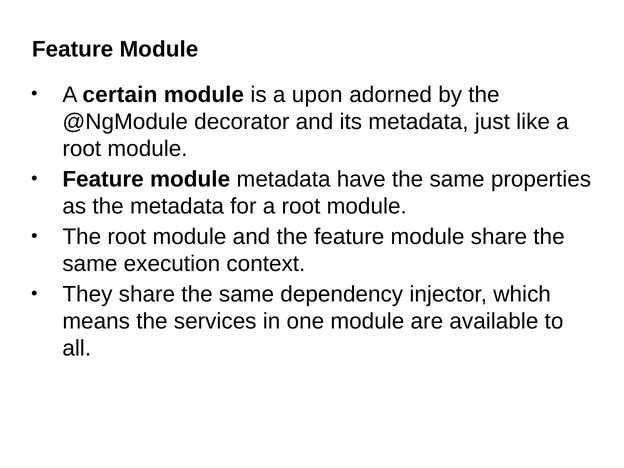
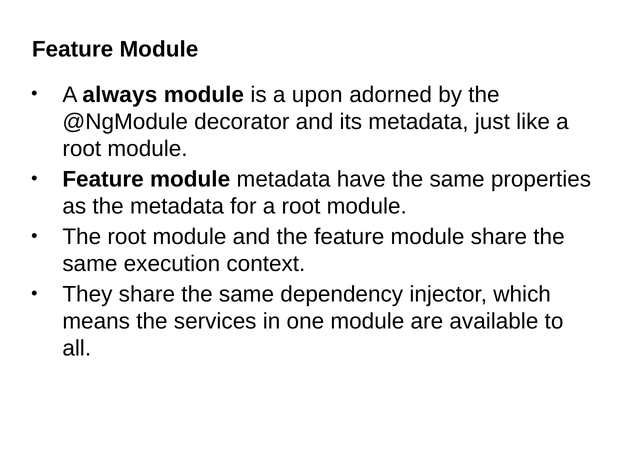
certain: certain -> always
